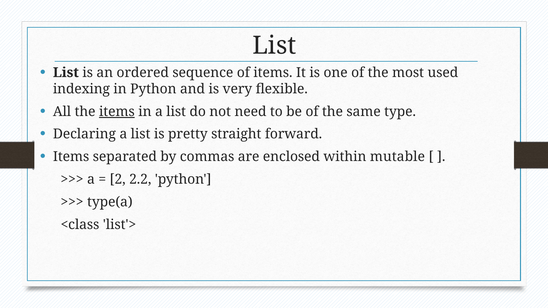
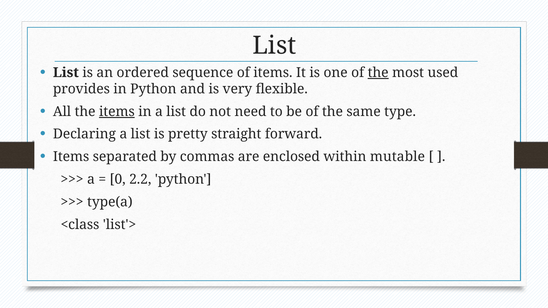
the at (378, 73) underline: none -> present
indexing: indexing -> provides
2: 2 -> 0
